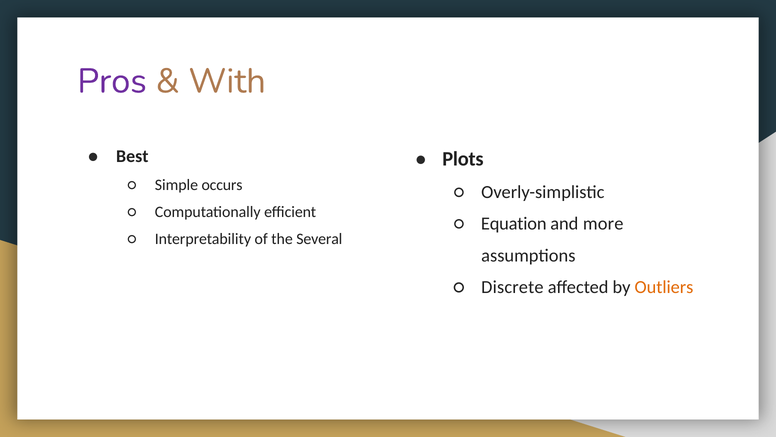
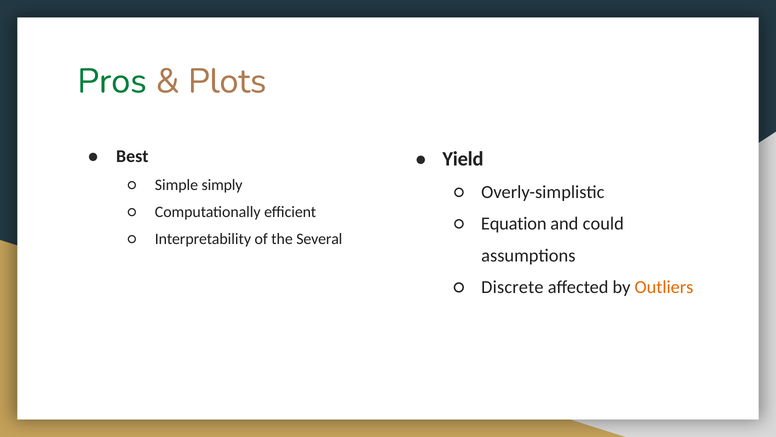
Pros colour: purple -> green
With: With -> Plots
Plots: Plots -> Yield
occurs: occurs -> simply
more: more -> could
